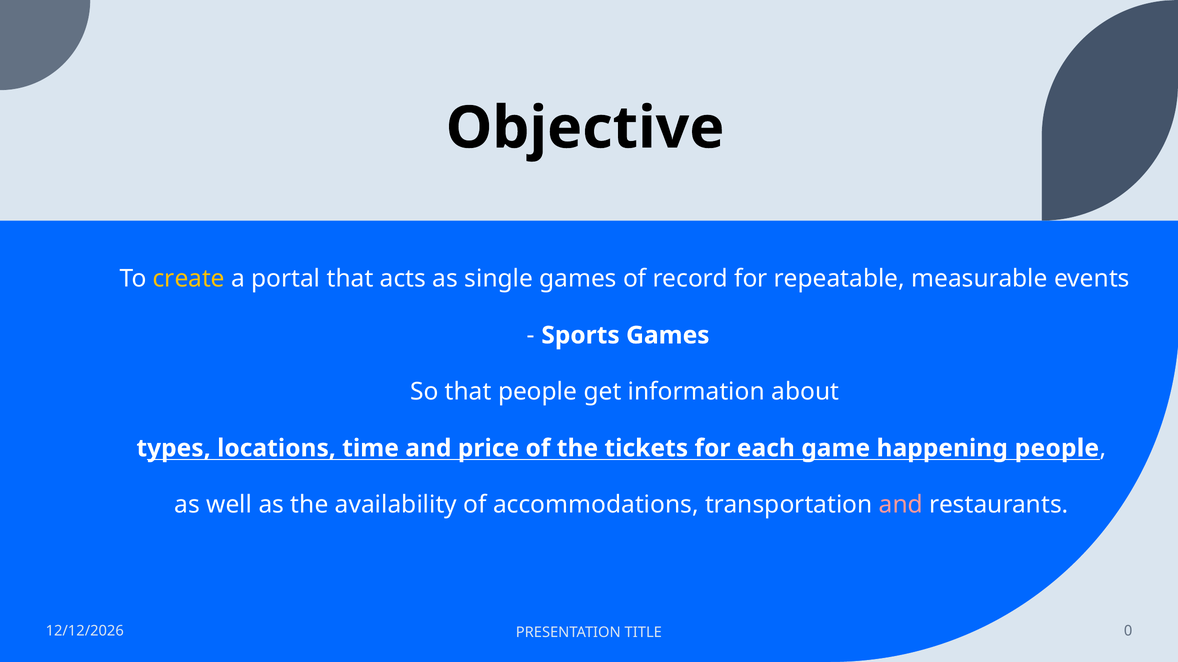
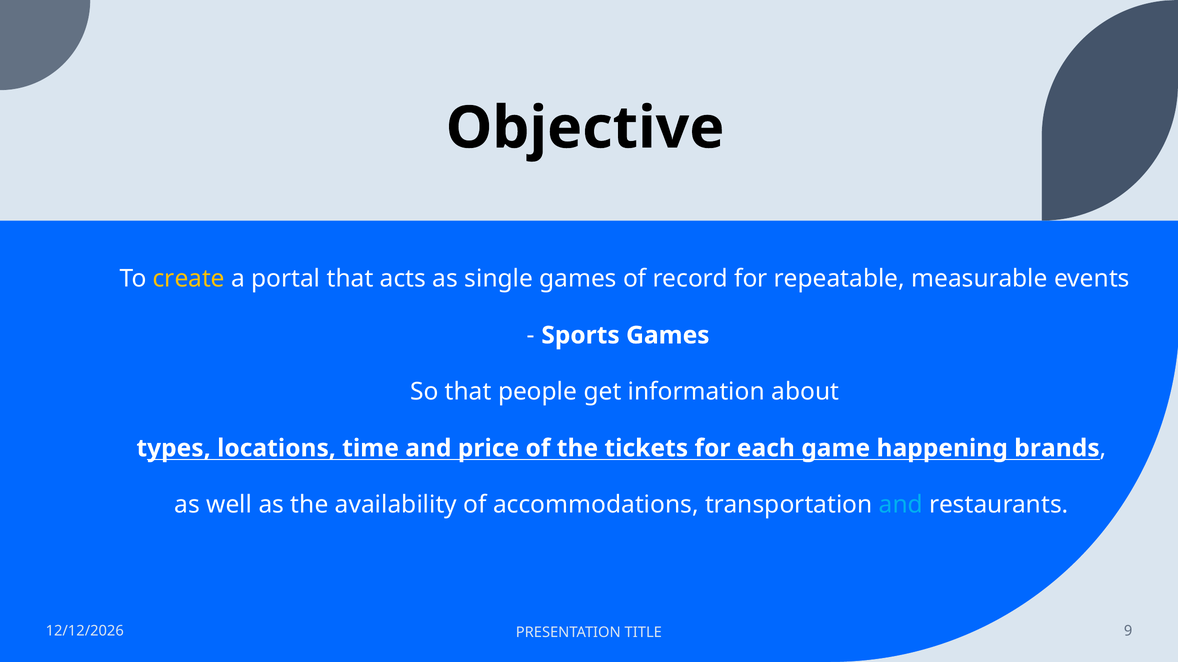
happening people: people -> brands
and at (901, 505) colour: pink -> light blue
0: 0 -> 9
